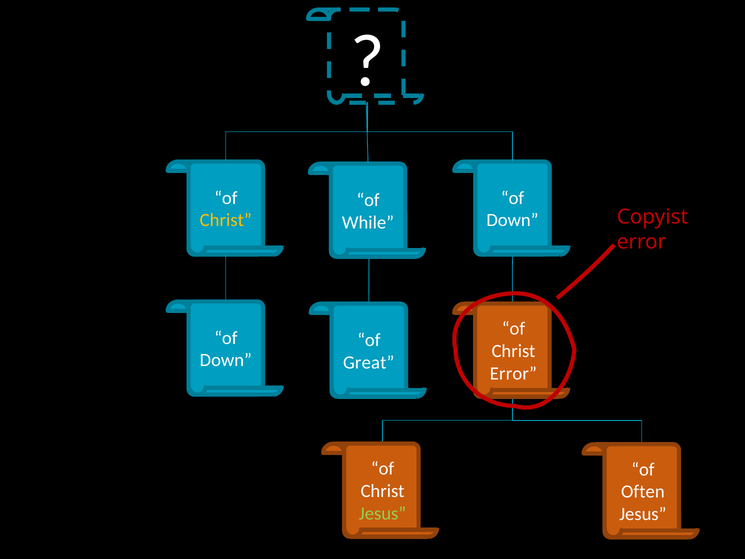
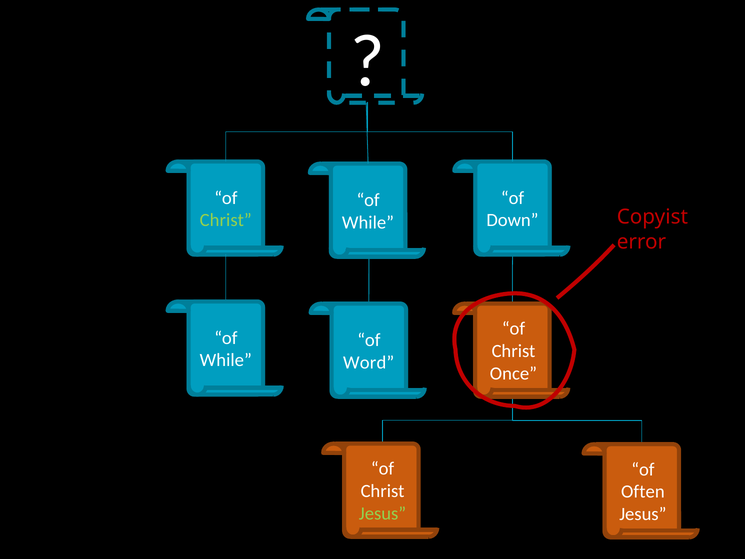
Christ at (226, 220) colour: yellow -> light green
Down at (226, 360): Down -> While
Great: Great -> Word
Error at (513, 373): Error -> Once
